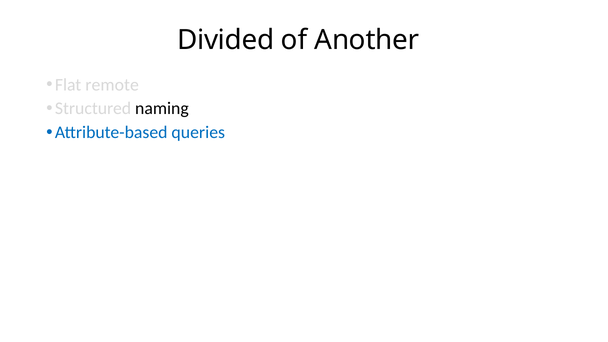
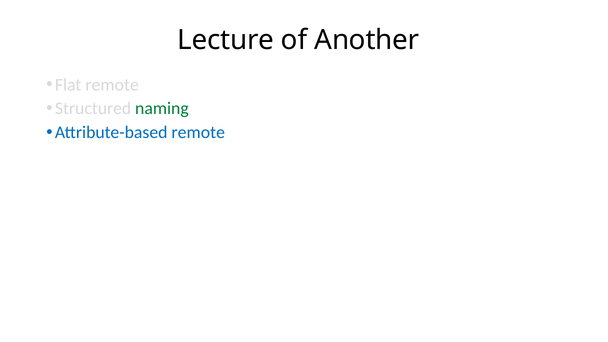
Divided: Divided -> Lecture
naming colour: black -> green
Attribute-based queries: queries -> remote
